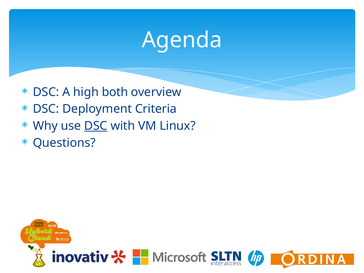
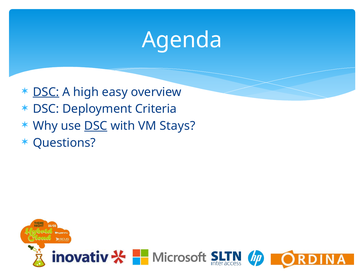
DSC at (46, 92) underline: none -> present
both: both -> easy
Linux: Linux -> Stays
